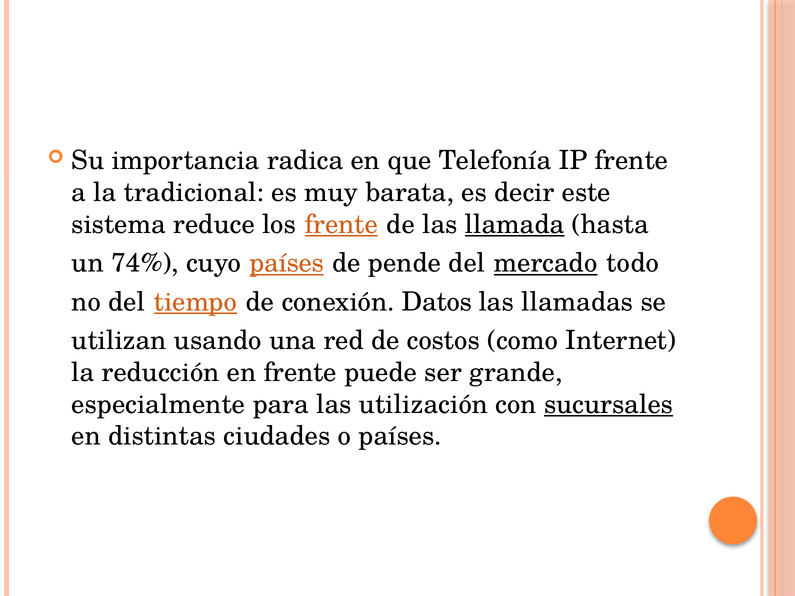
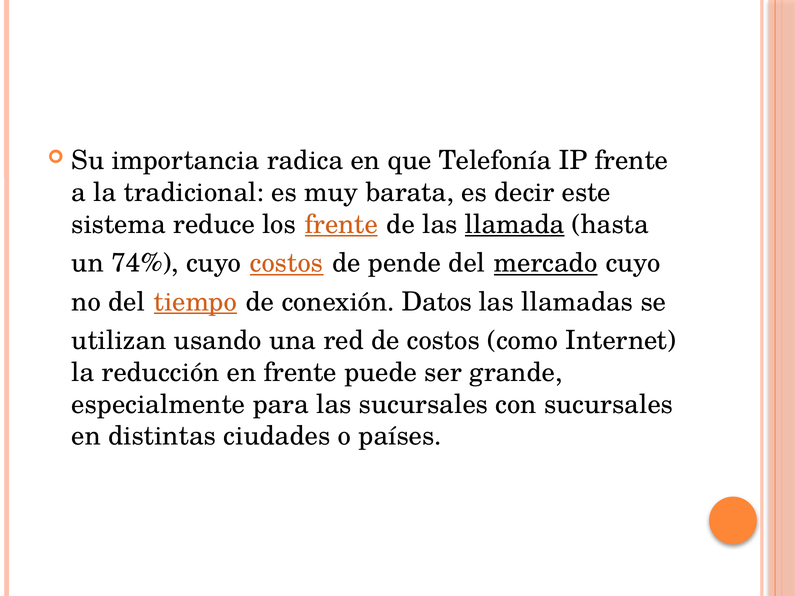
cuyo países: países -> costos
mercado todo: todo -> cuyo
las utilización: utilización -> sucursales
sucursales at (609, 404) underline: present -> none
